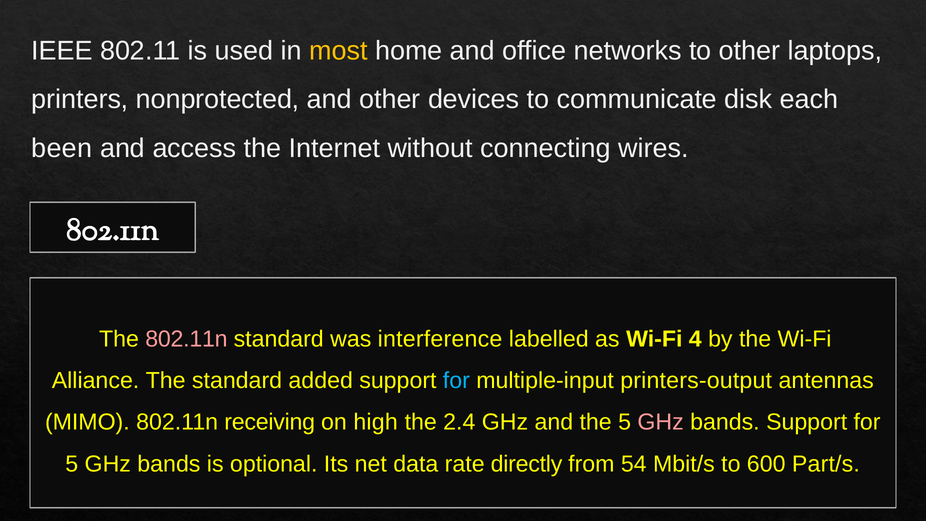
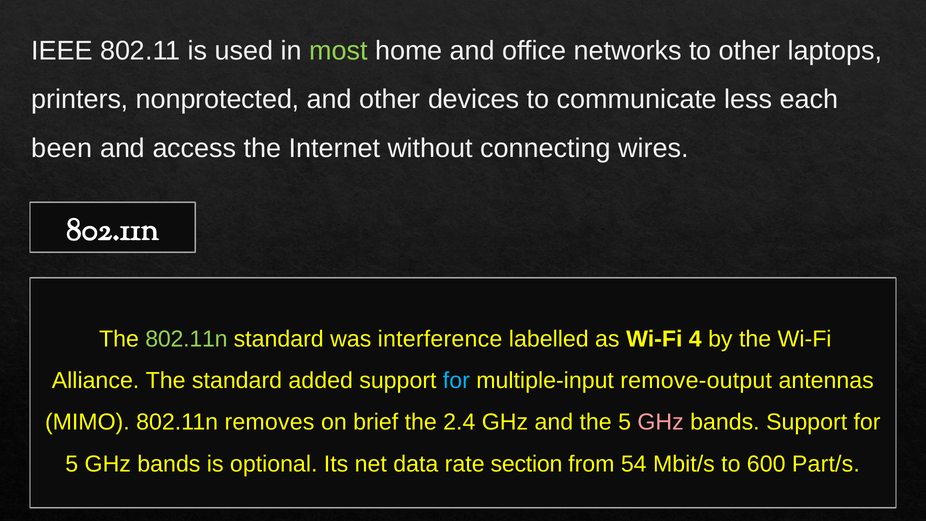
most colour: yellow -> light green
disk: disk -> less
802.11n at (186, 339) colour: pink -> light green
printers-output: printers-output -> remove-output
receiving: receiving -> removes
high: high -> brief
directly: directly -> section
